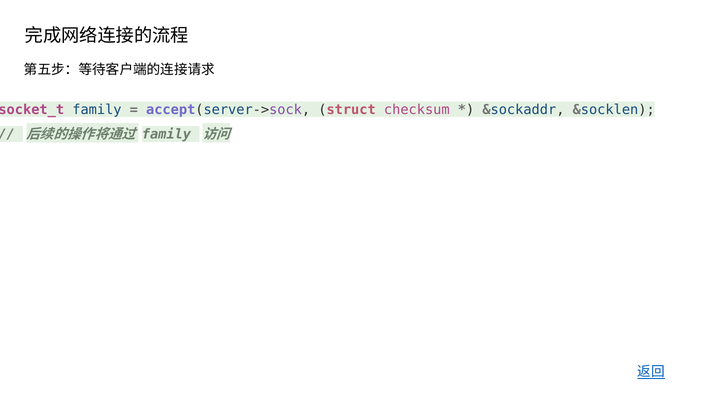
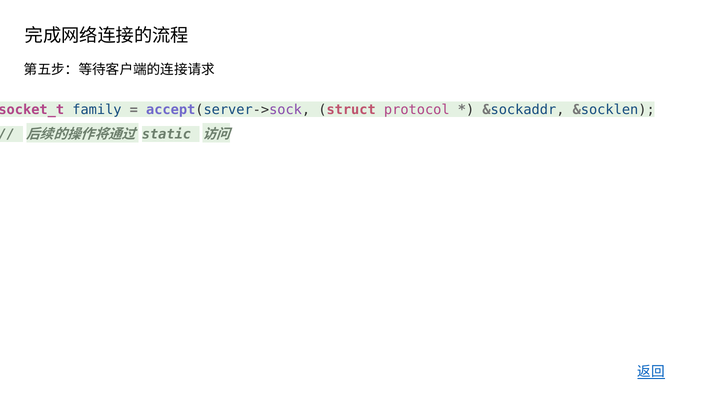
checksum: checksum -> protocol
family at (166, 134): family -> static
